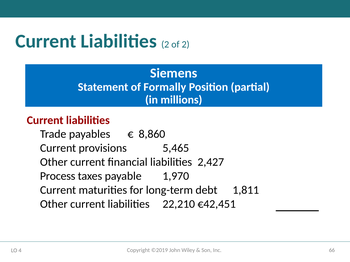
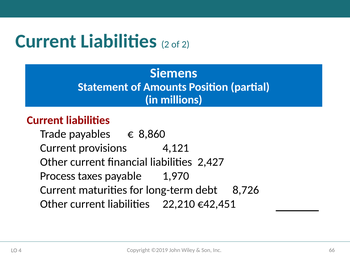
Formally: Formally -> Amounts
5,465: 5,465 -> 4,121
1,811: 1,811 -> 8,726
